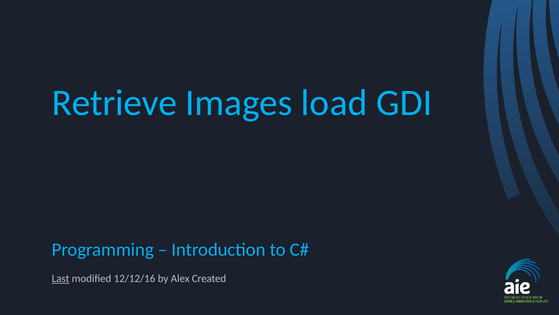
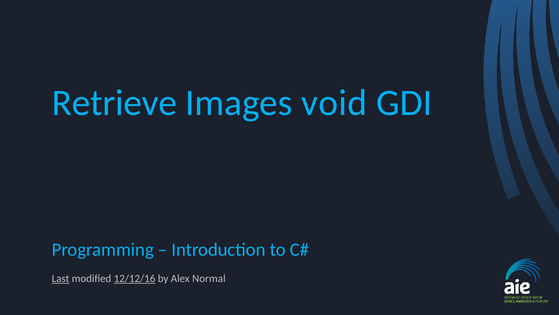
load: load -> void
12/12/16 underline: none -> present
Created: Created -> Normal
